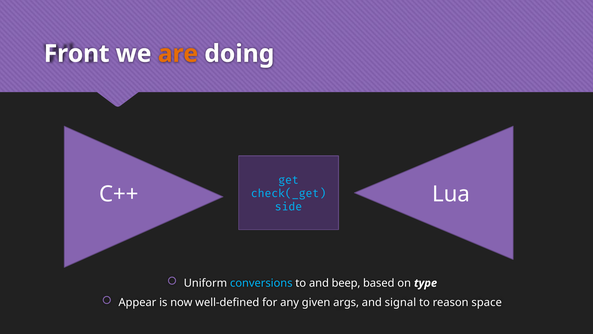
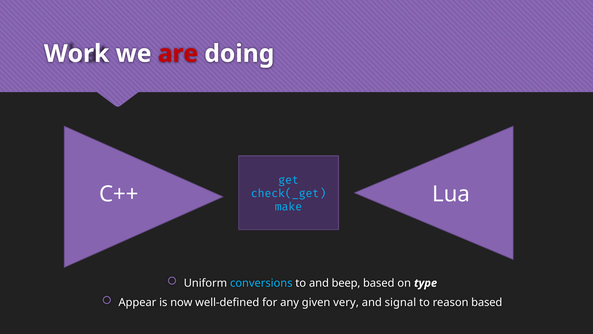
Front: Front -> Work
are colour: orange -> red
side: side -> make
args: args -> very
reason space: space -> based
